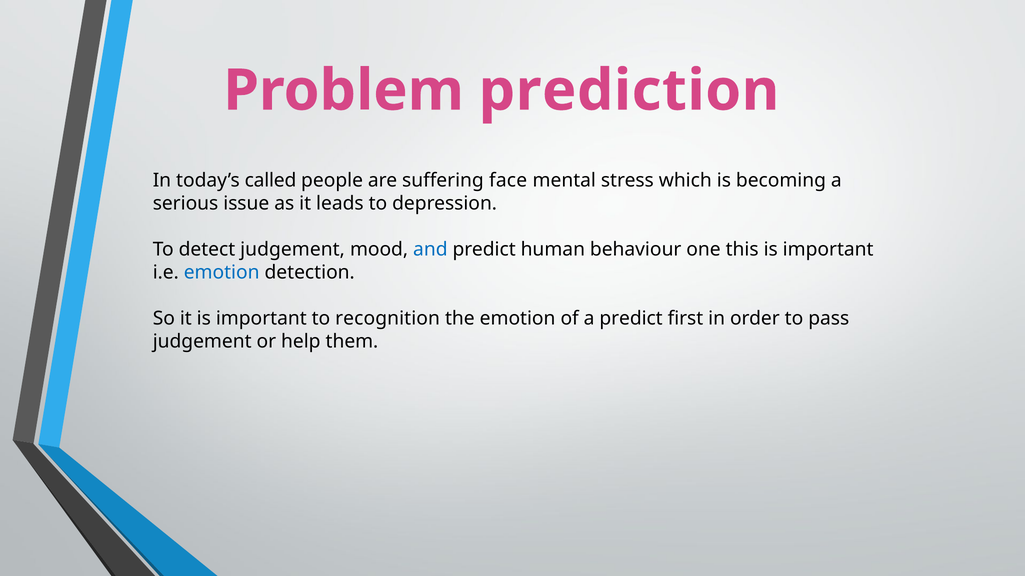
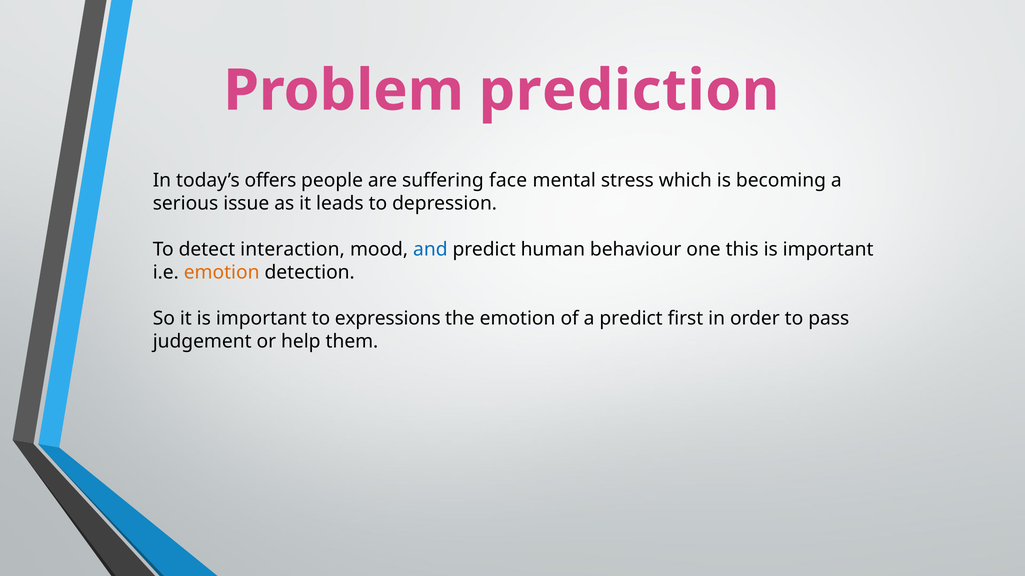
called: called -> offers
detect judgement: judgement -> interaction
emotion at (222, 273) colour: blue -> orange
recognition: recognition -> expressions
